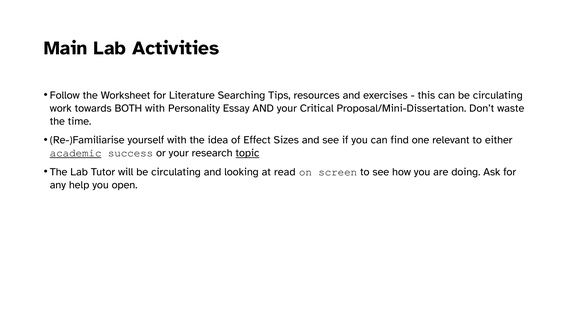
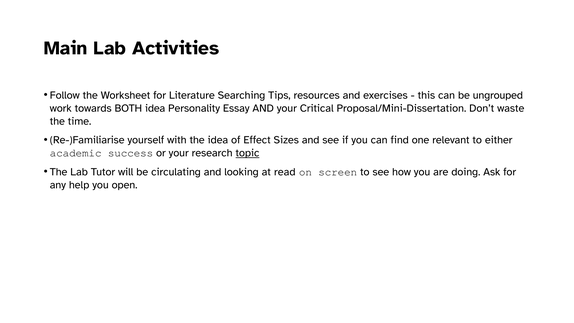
can be circulating: circulating -> ungrouped
BOTH with: with -> idea
academic underline: present -> none
